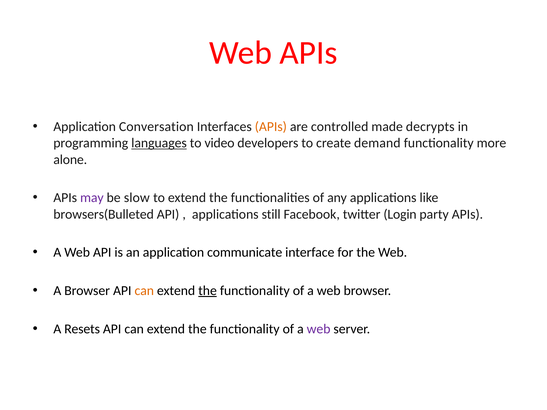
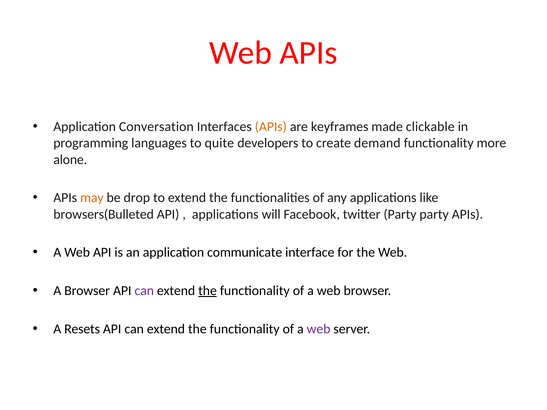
controlled: controlled -> keyframes
decrypts: decrypts -> clickable
languages underline: present -> none
video: video -> quite
may colour: purple -> orange
slow: slow -> drop
still: still -> will
twitter Login: Login -> Party
can at (144, 291) colour: orange -> purple
